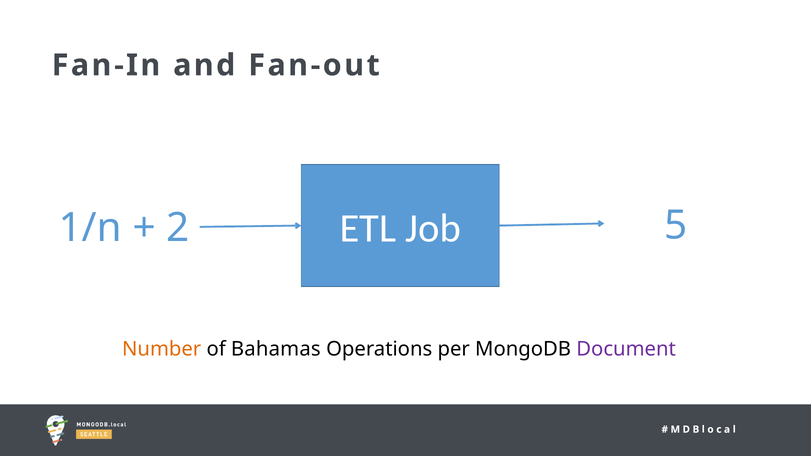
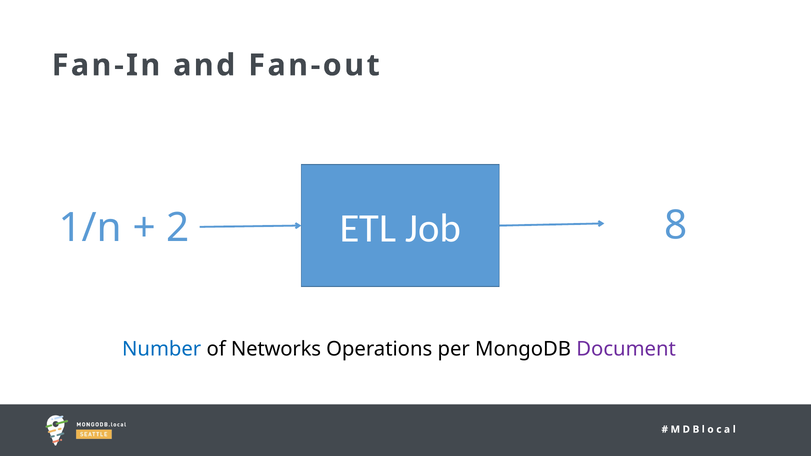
5: 5 -> 8
Number colour: orange -> blue
Bahamas: Bahamas -> Networks
